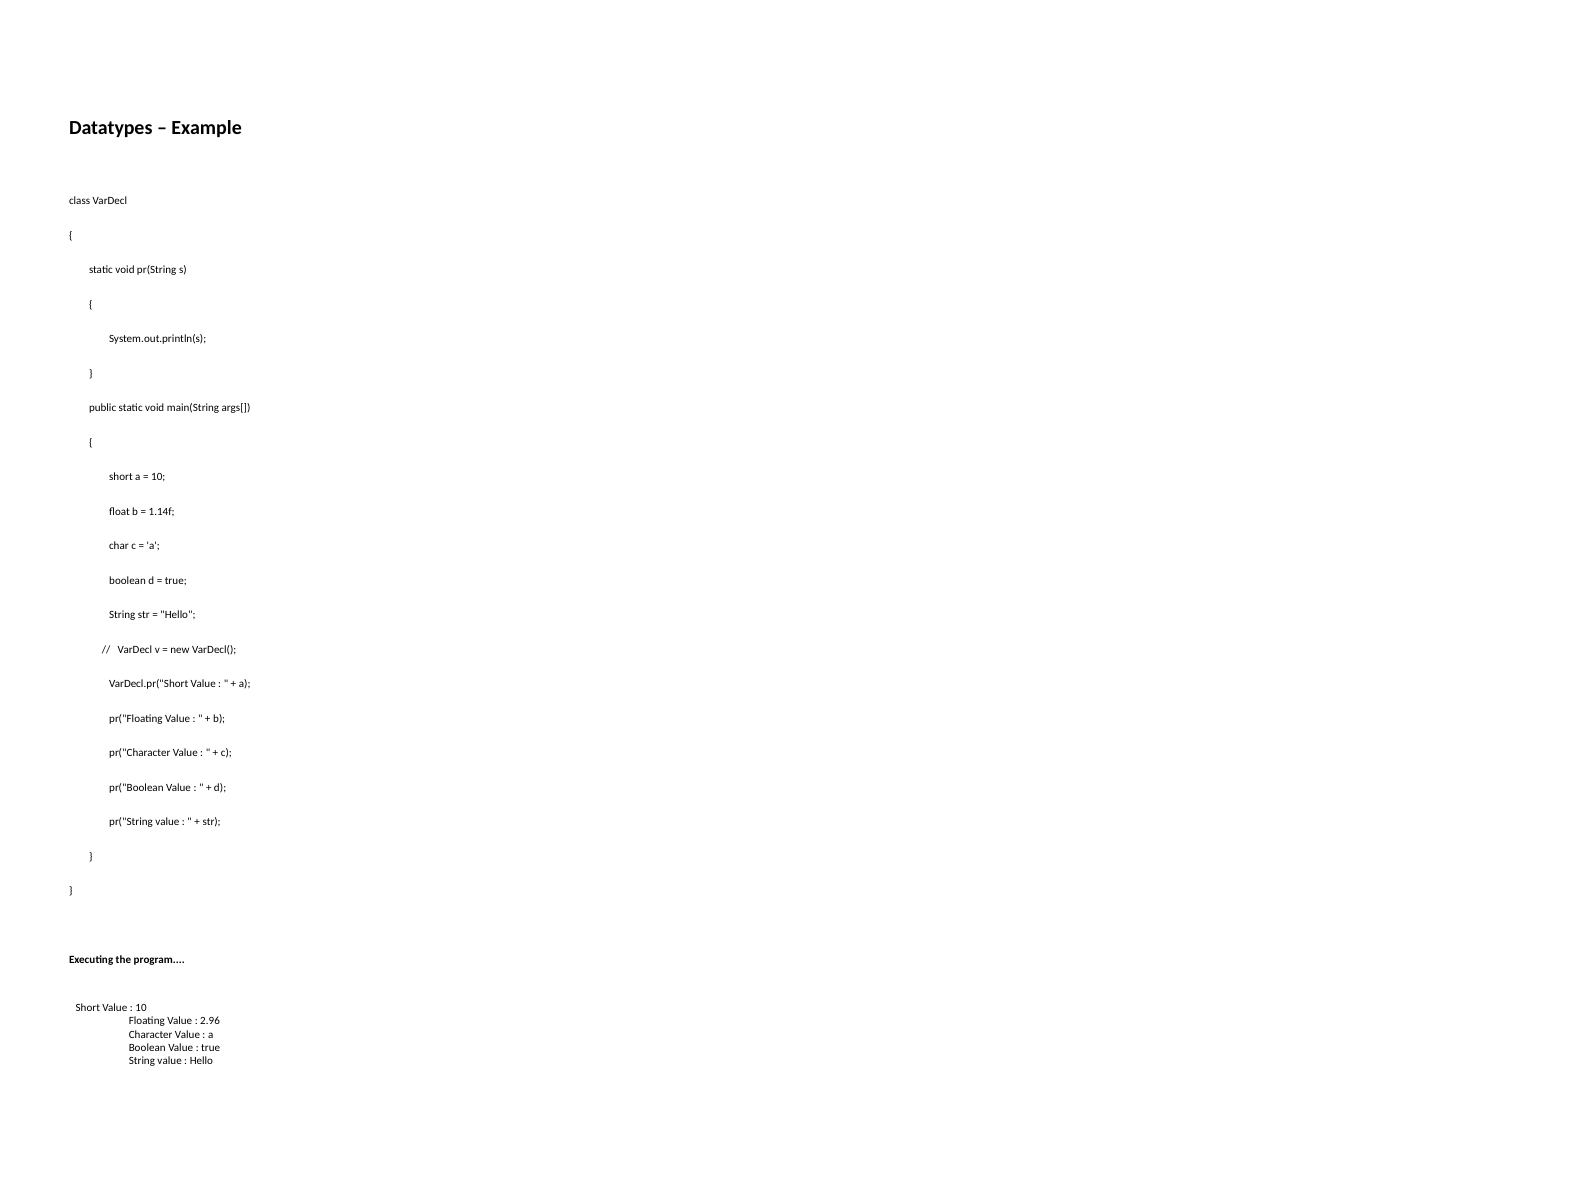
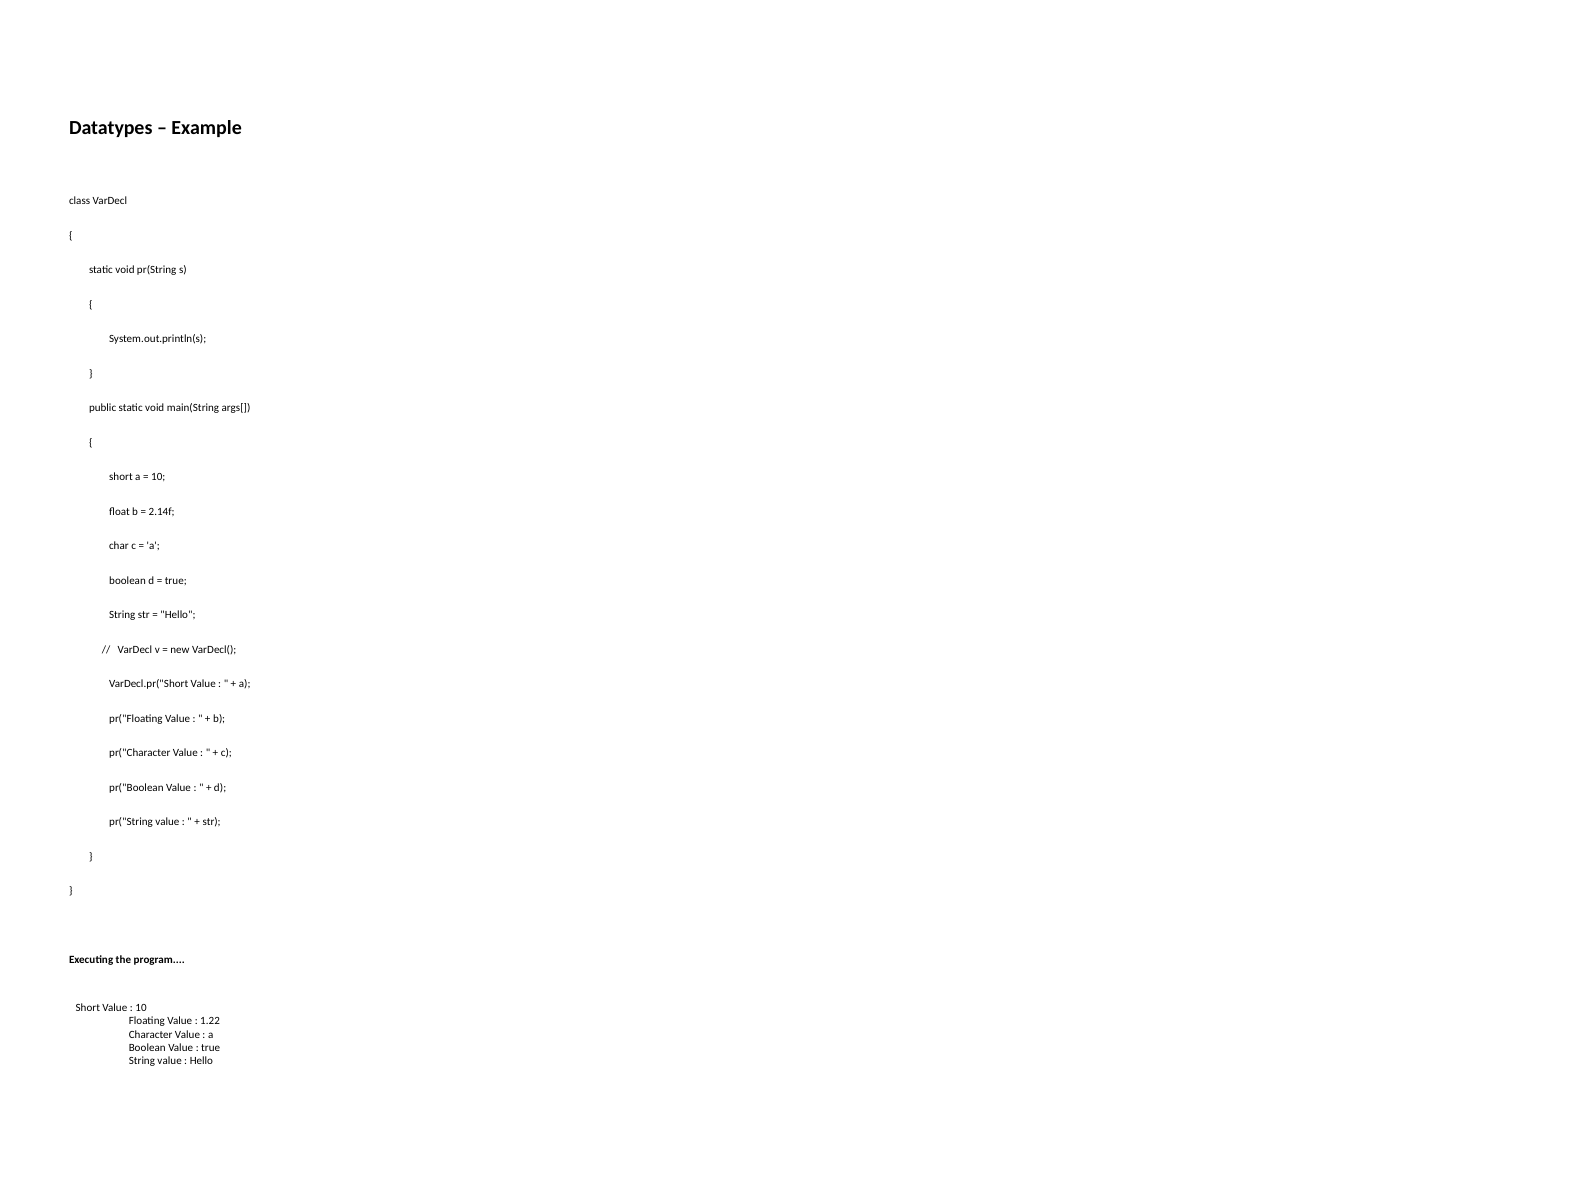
1.14f: 1.14f -> 2.14f
2.96: 2.96 -> 1.22
